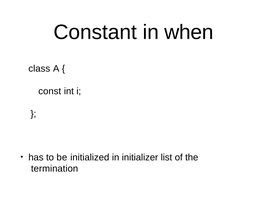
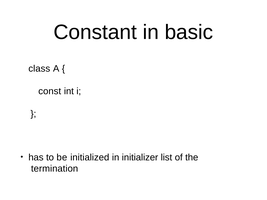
when: when -> basic
